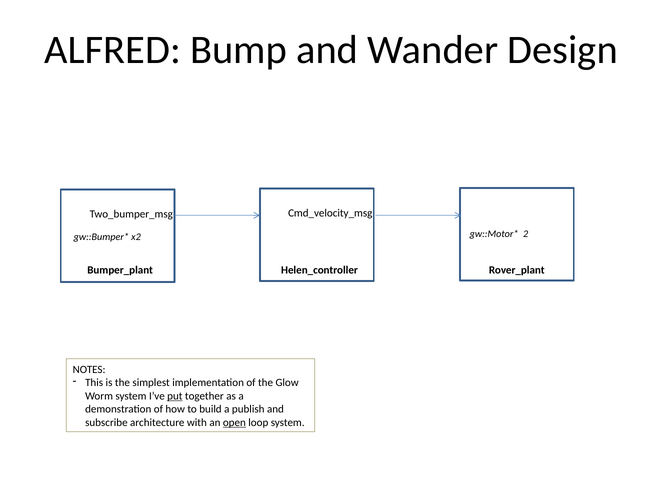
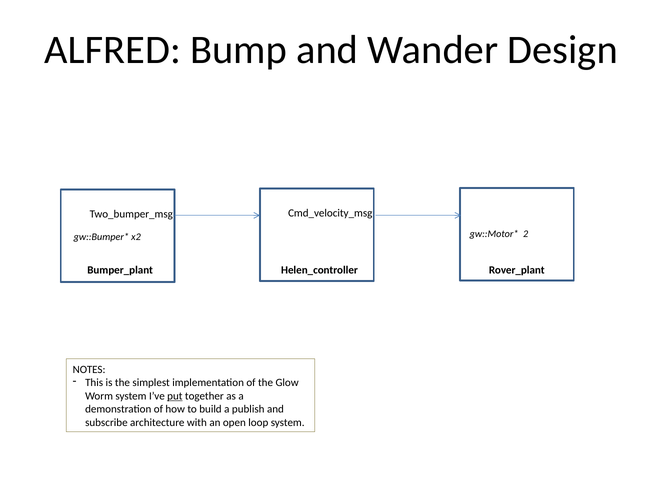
open underline: present -> none
